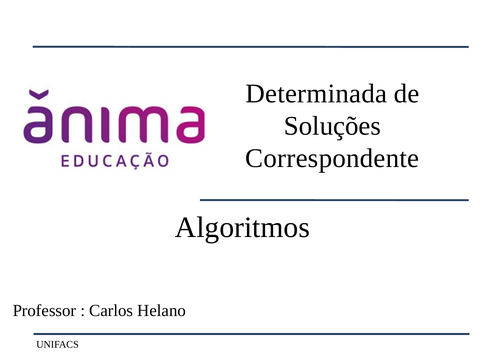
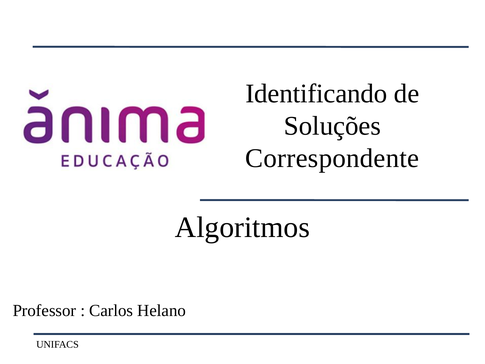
Determinada: Determinada -> Identificando
